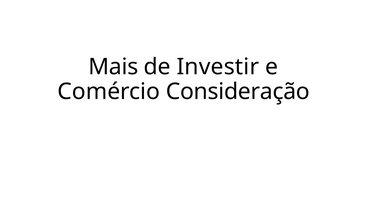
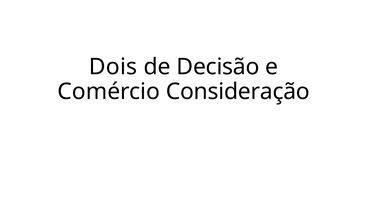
Mais: Mais -> Dois
Investir: Investir -> Decisão
